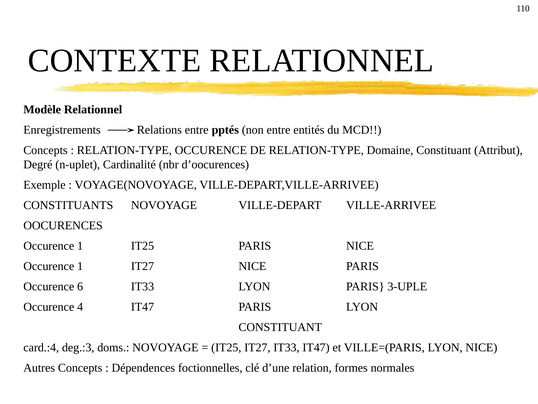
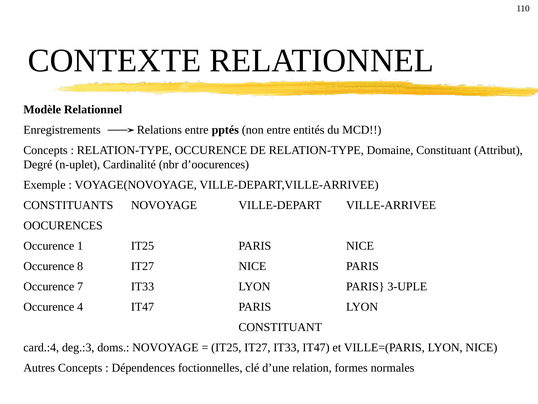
1 at (80, 266): 1 -> 8
6: 6 -> 7
